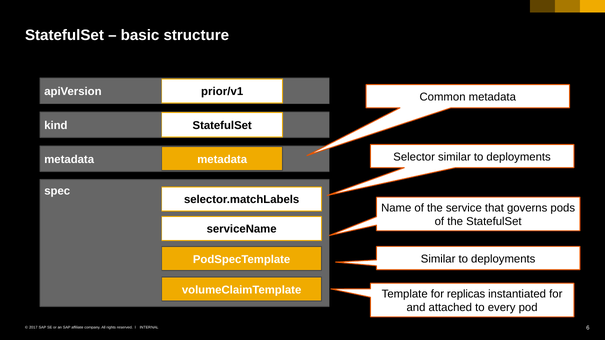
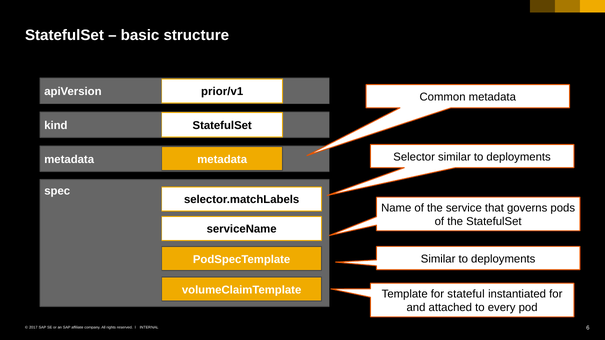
replicas: replicas -> stateful
